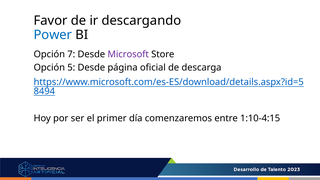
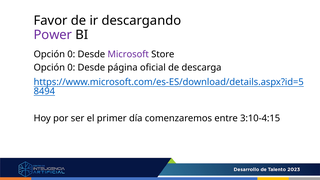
Power colour: blue -> purple
7 at (71, 54): 7 -> 0
5 at (71, 68): 5 -> 0
1:10-4:15: 1:10-4:15 -> 3:10-4:15
